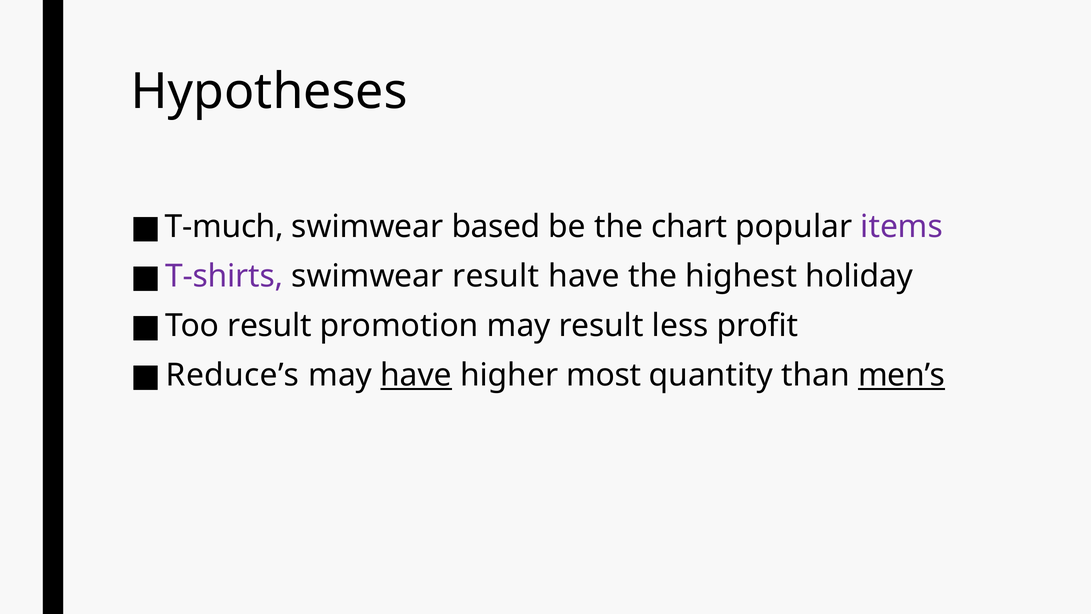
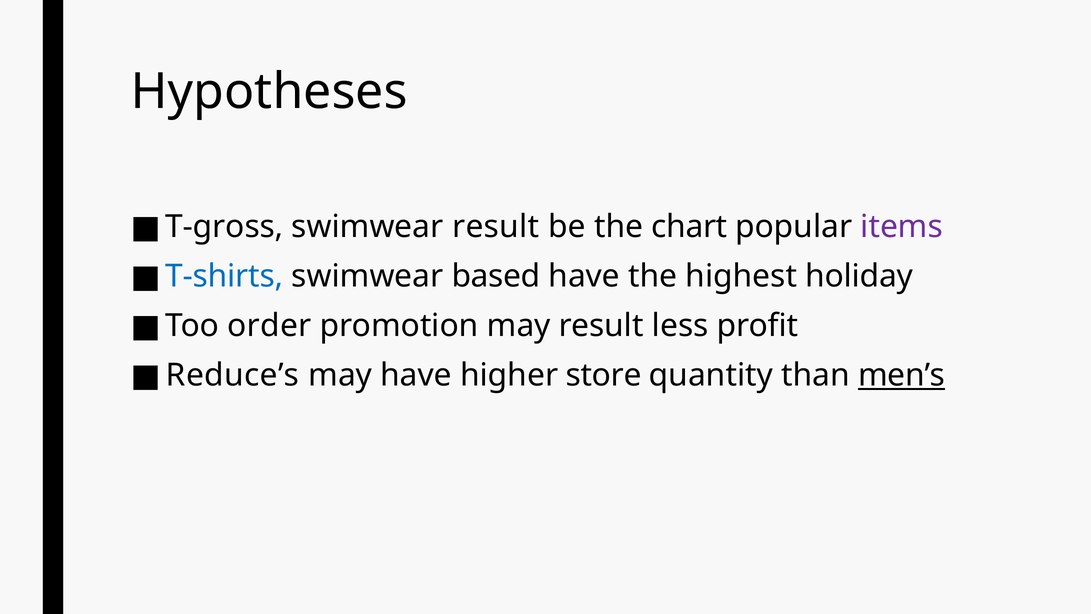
T-much: T-much -> T-gross
swimwear based: based -> result
T-shirts colour: purple -> blue
swimwear result: result -> based
Too result: result -> order
have at (416, 375) underline: present -> none
most: most -> store
